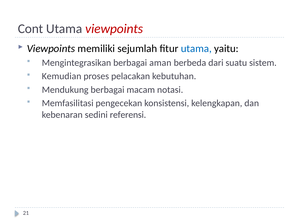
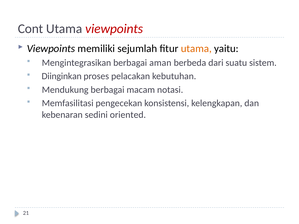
utama at (196, 49) colour: blue -> orange
Kemudian: Kemudian -> Diinginkan
referensi: referensi -> oriented
